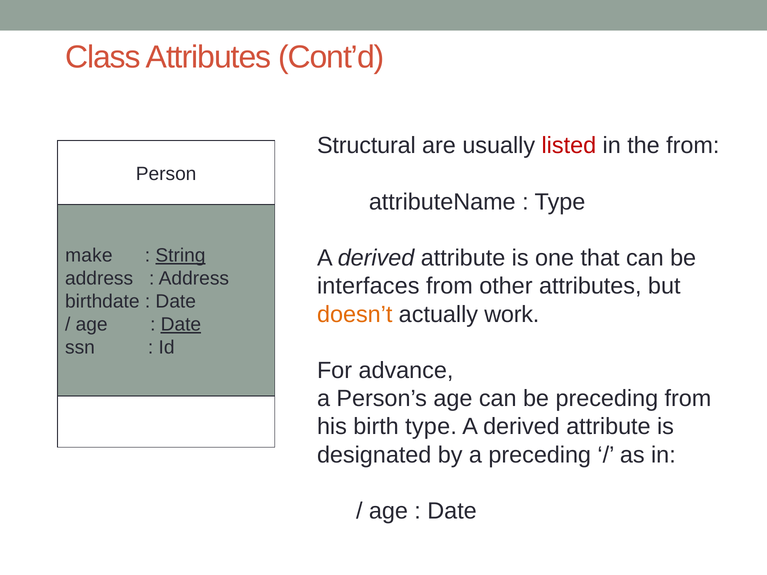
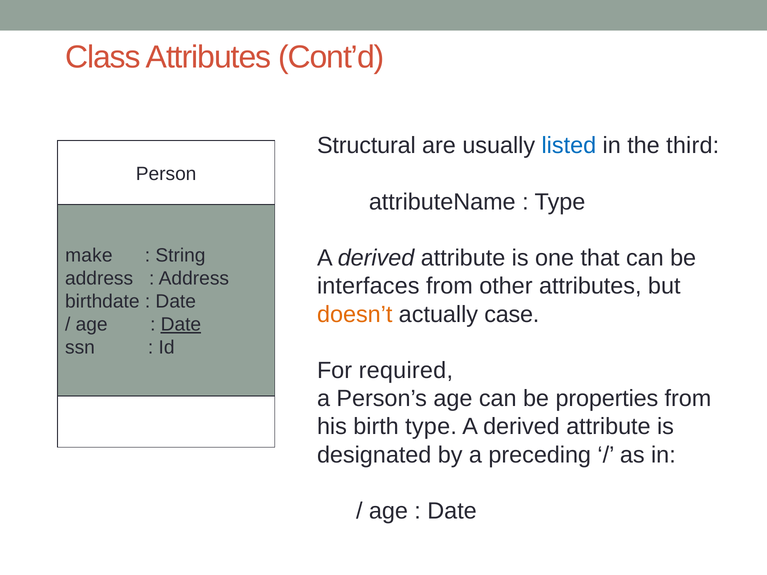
listed colour: red -> blue
the from: from -> third
String underline: present -> none
work: work -> case
advance: advance -> required
be preceding: preceding -> properties
